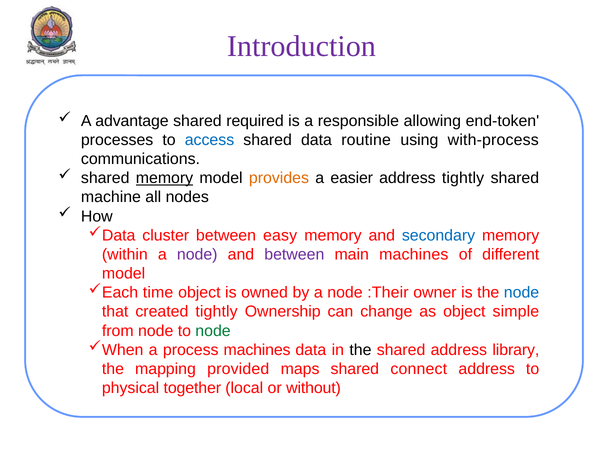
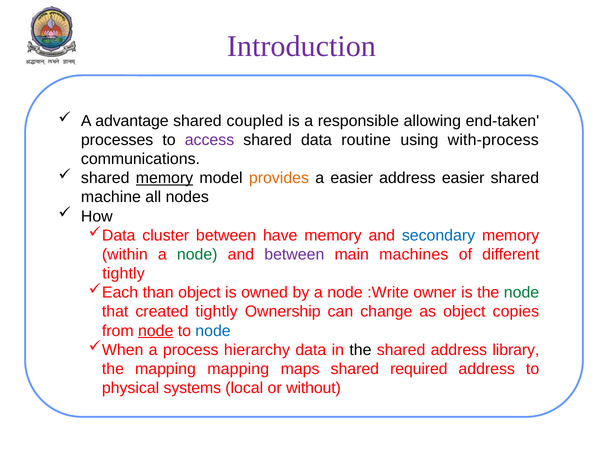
required: required -> coupled
end-token: end-token -> end-taken
access colour: blue -> purple
address tightly: tightly -> easier
easy: easy -> have
node at (197, 255) colour: purple -> green
model at (124, 274): model -> tightly
time: time -> than
:Their: :Their -> :Write
node at (522, 293) colour: blue -> green
simple: simple -> copies
node at (156, 331) underline: none -> present
node at (213, 331) colour: green -> blue
process machines: machines -> hierarchy
mapping provided: provided -> mapping
connect: connect -> required
together: together -> systems
